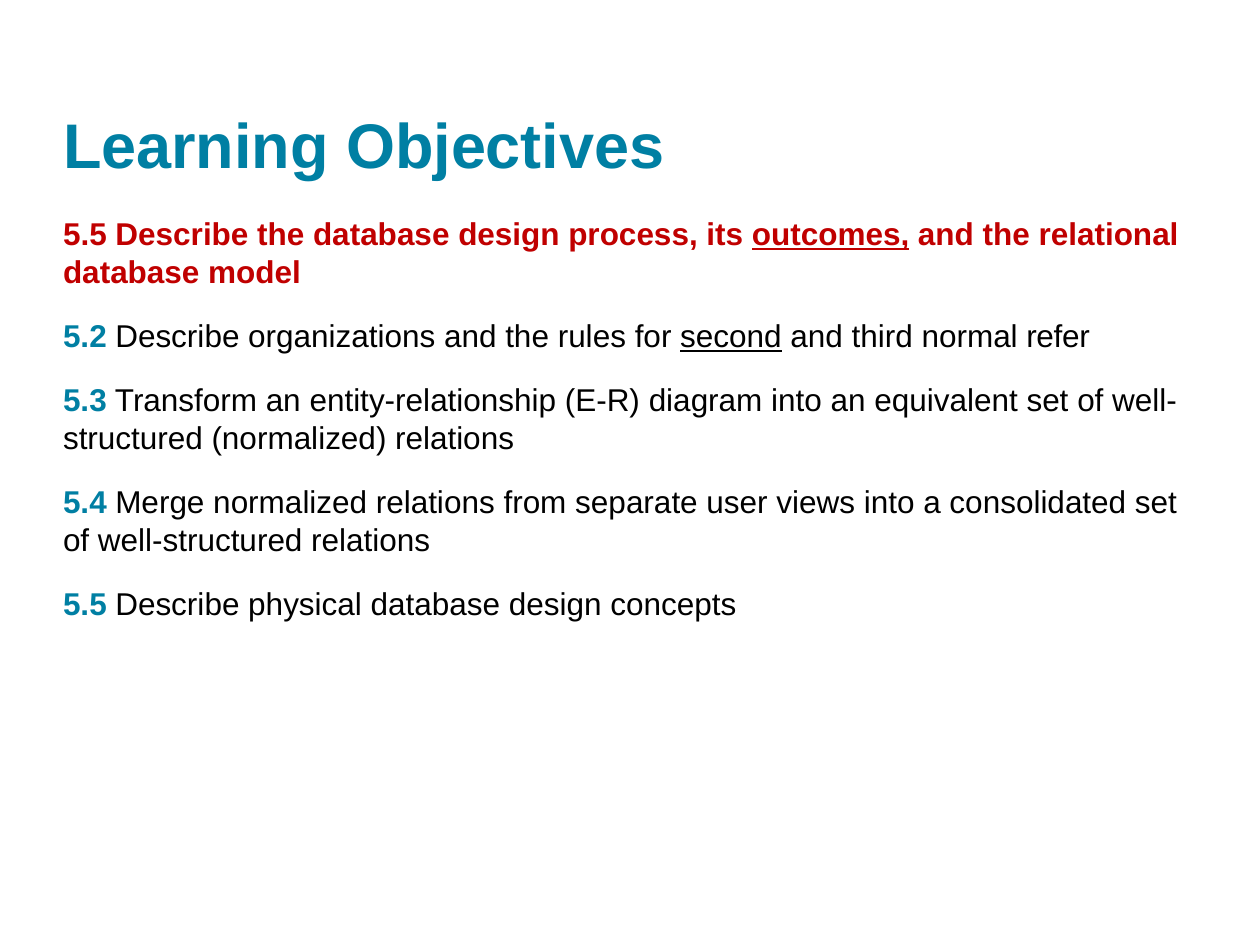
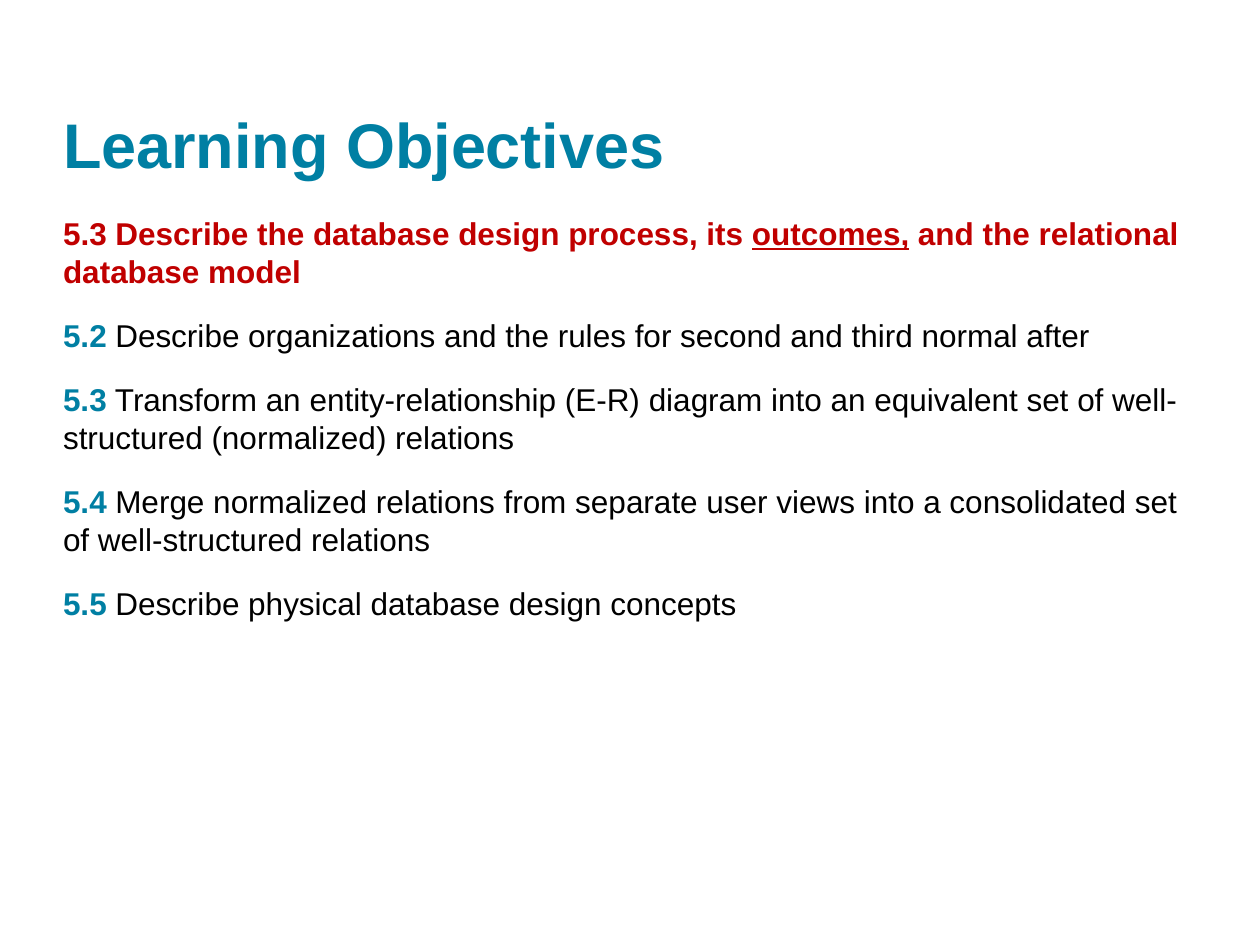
5.5 at (85, 236): 5.5 -> 5.3
second underline: present -> none
refer: refer -> after
